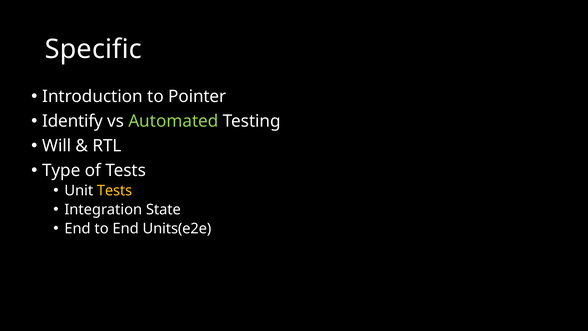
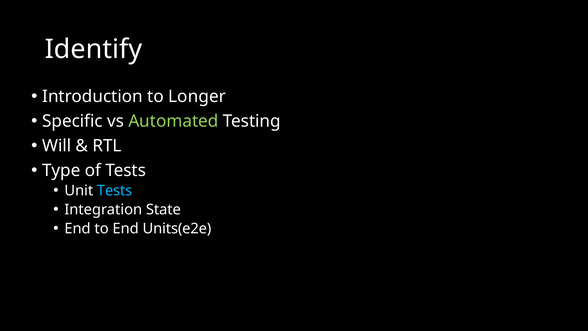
Specific: Specific -> Identify
Pointer: Pointer -> Longer
Identify: Identify -> Specific
Tests at (115, 191) colour: yellow -> light blue
